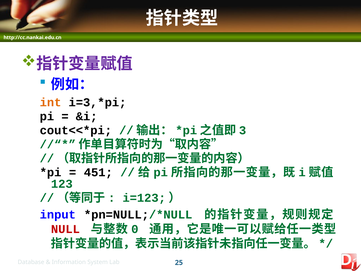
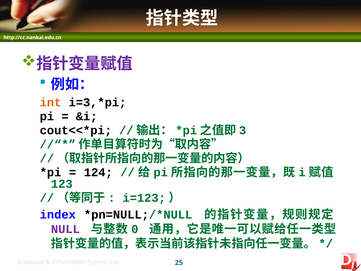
451: 451 -> 124
input: input -> index
NULL colour: red -> purple
